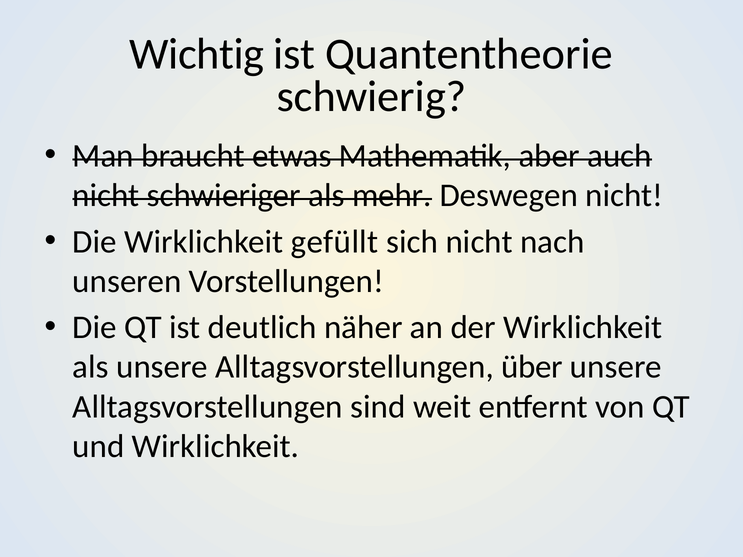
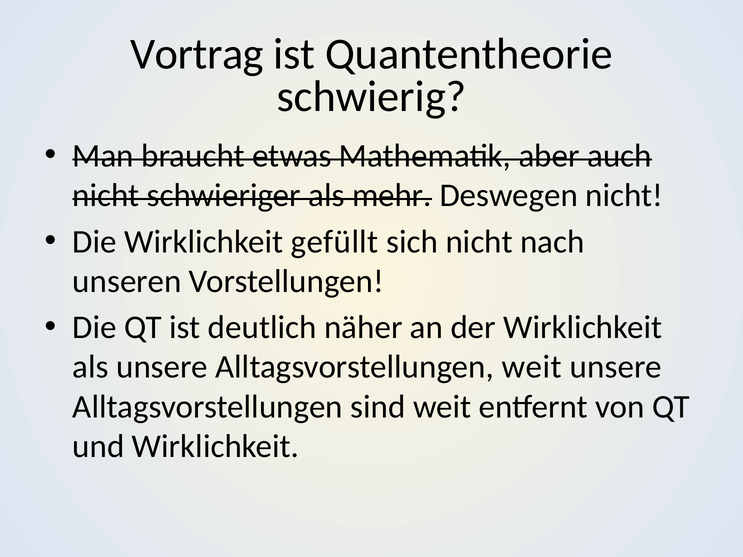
Wichtig: Wichtig -> Vortrag
Alltagsvorstellungen über: über -> weit
